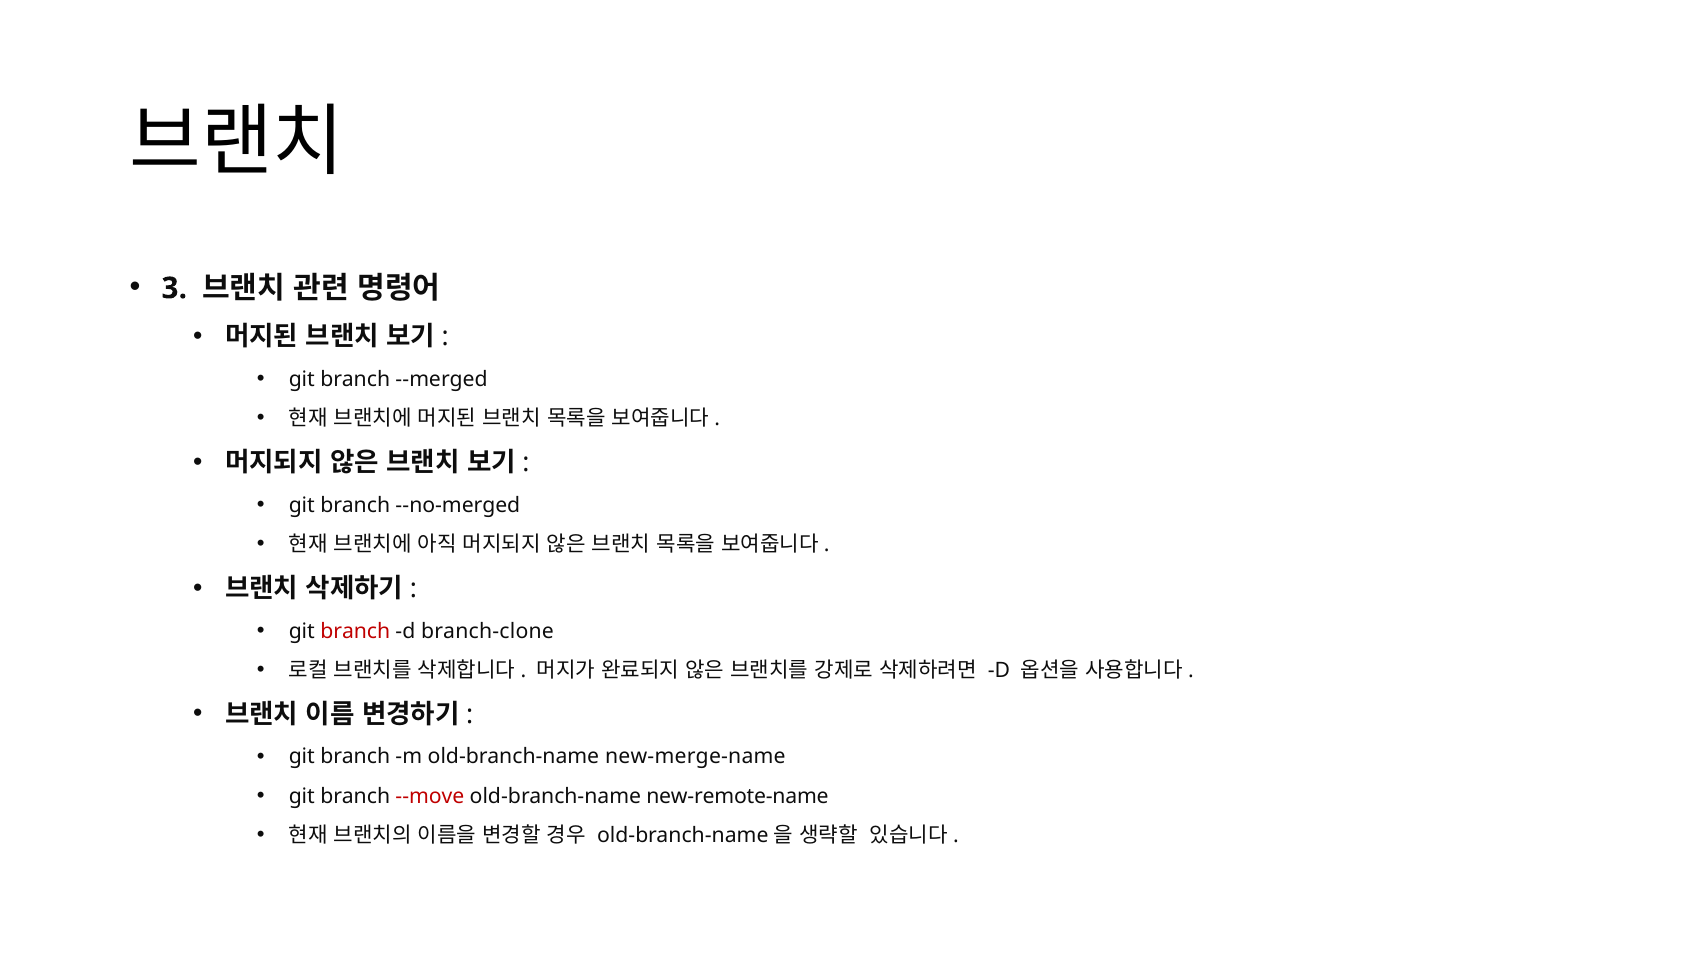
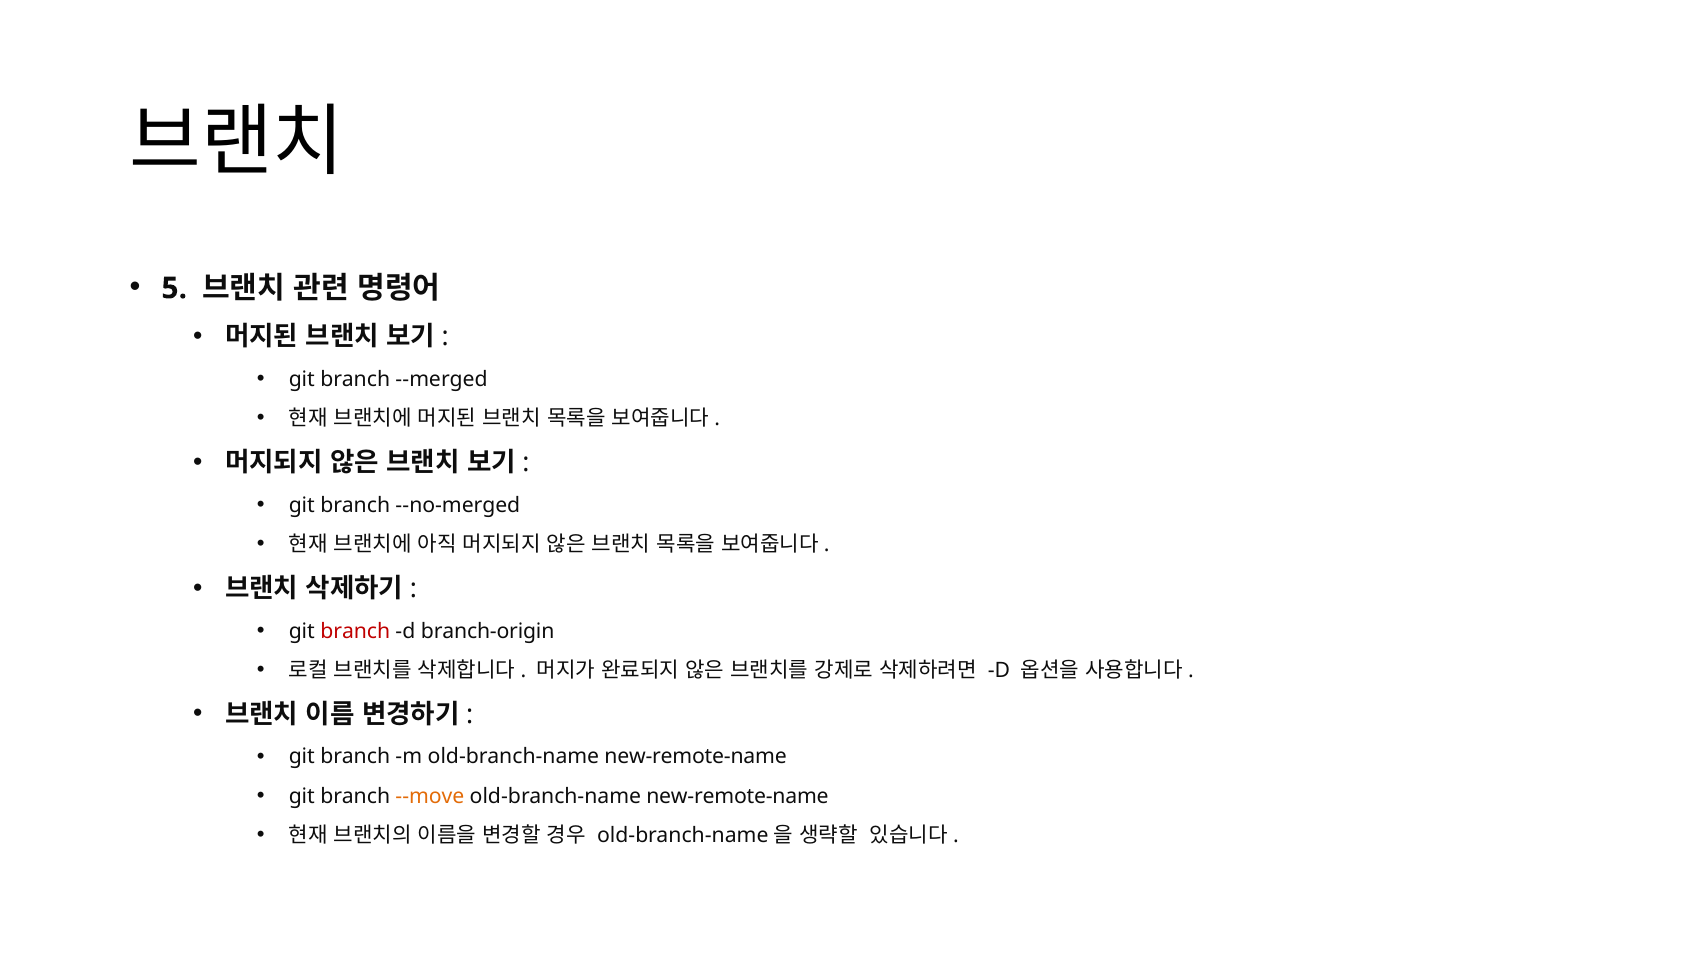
3: 3 -> 5
branch-clone: branch-clone -> branch-origin
m old-branch-name new-merge-name: new-merge-name -> new-remote-name
--move colour: red -> orange
